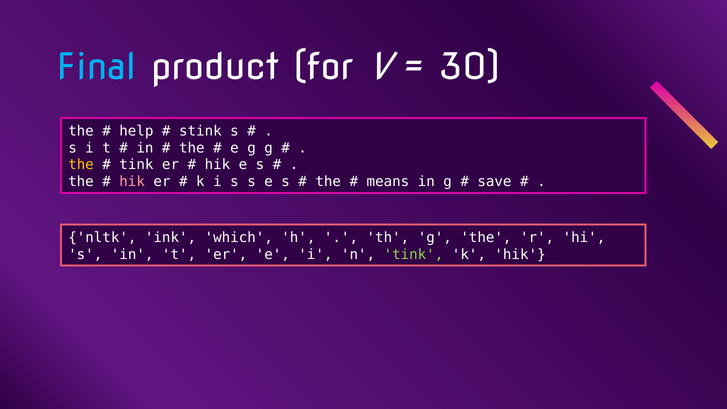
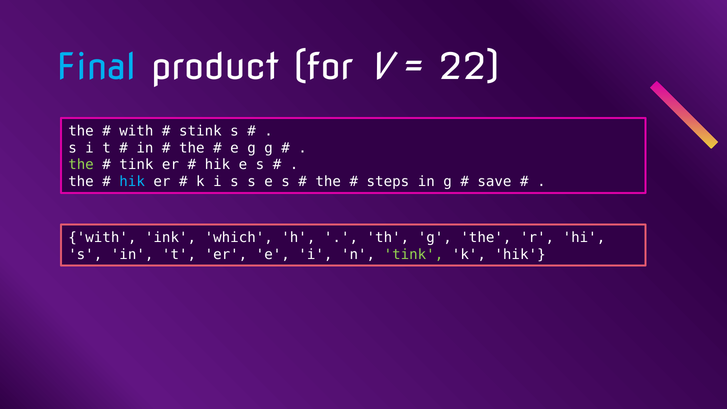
30: 30 -> 22
help at (136, 131): help -> with
the at (81, 165) colour: yellow -> light green
hik at (132, 182) colour: pink -> light blue
means: means -> steps
nltk at (102, 238): nltk -> with
